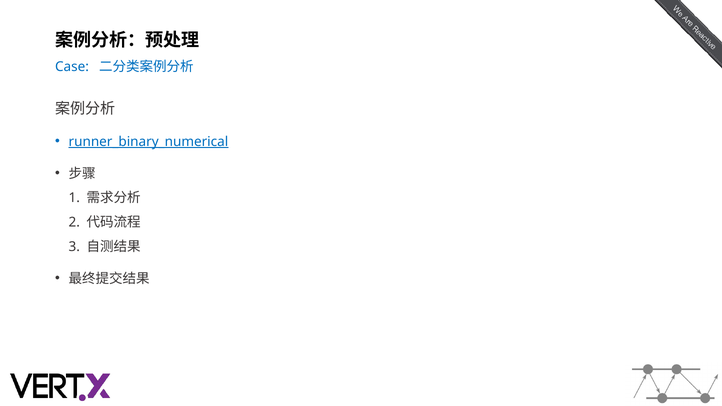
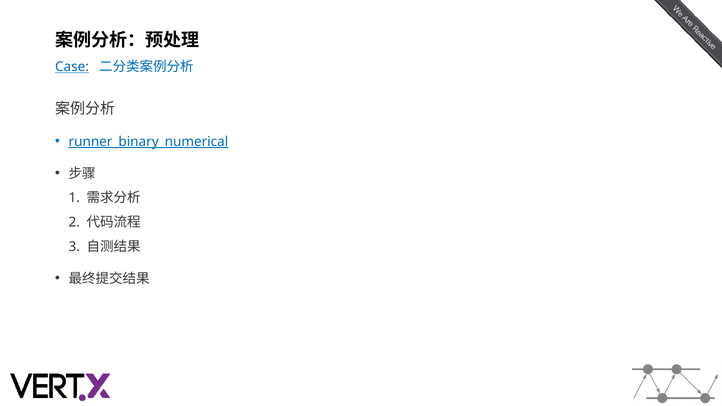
Case underline: none -> present
